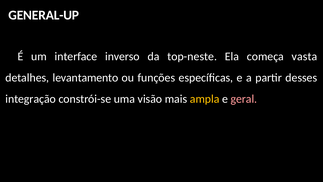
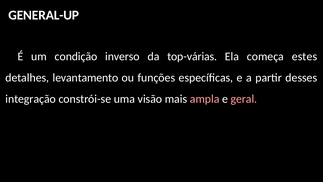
interface: interface -> condição
top-neste: top-neste -> top-várias
vasta: vasta -> estes
ampla colour: yellow -> pink
